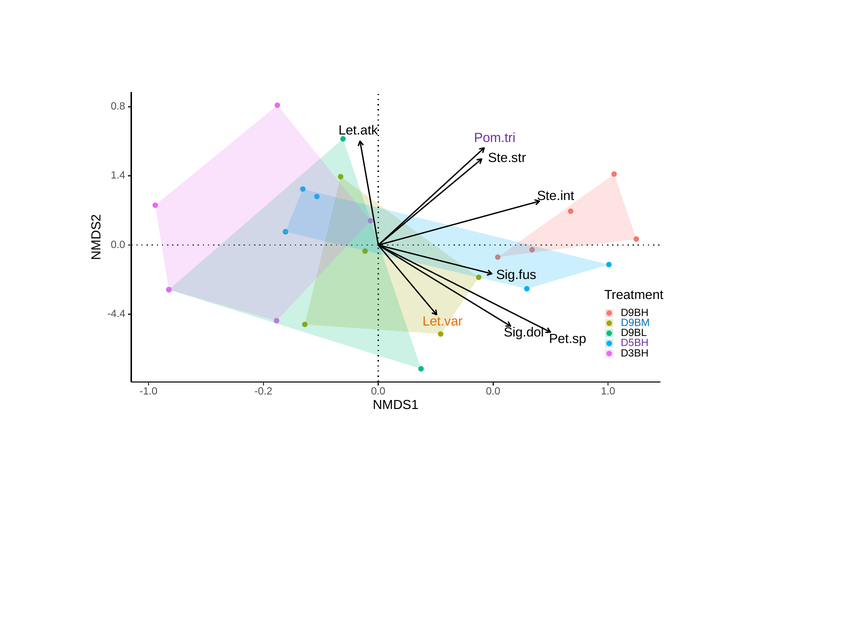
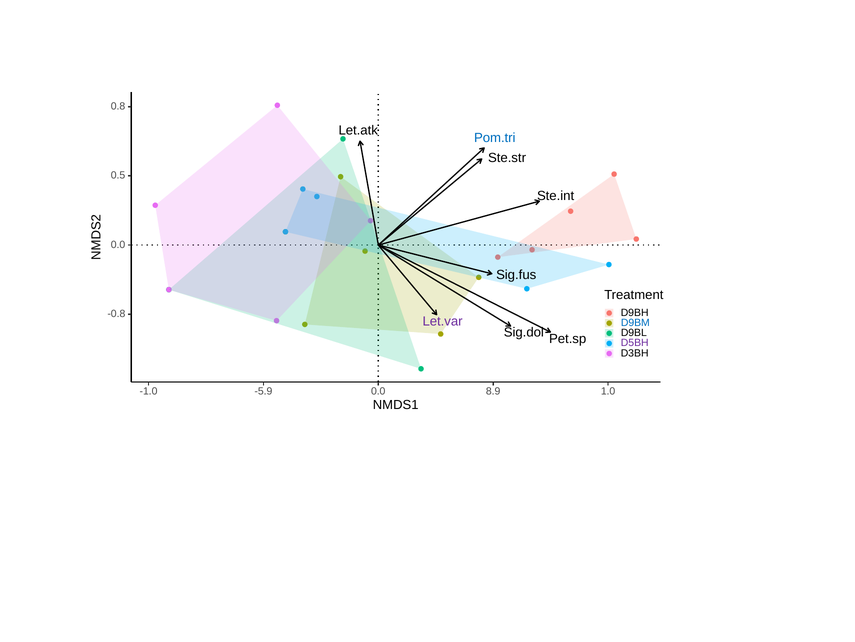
Pom.tri colour: purple -> blue
1.4: 1.4 -> 0.5
-4.4: -4.4 -> -0.8
Let.var colour: orange -> purple
-0.2: -0.2 -> -5.9
0.0 0.0: 0.0 -> 8.9
